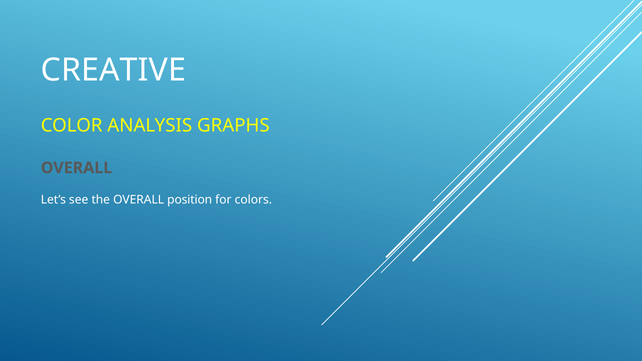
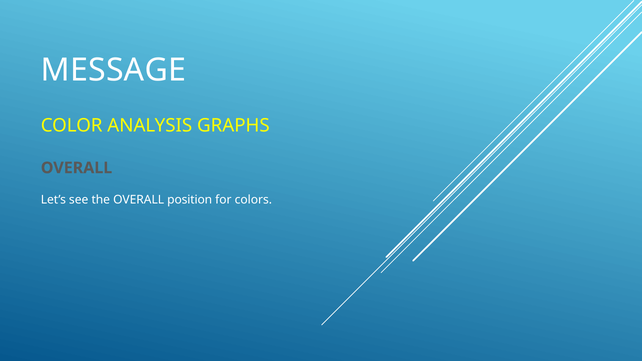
CREATIVE: CREATIVE -> MESSAGE
